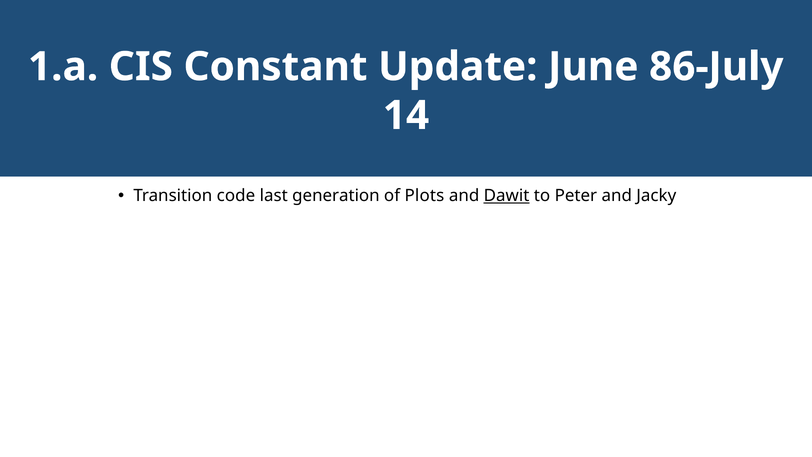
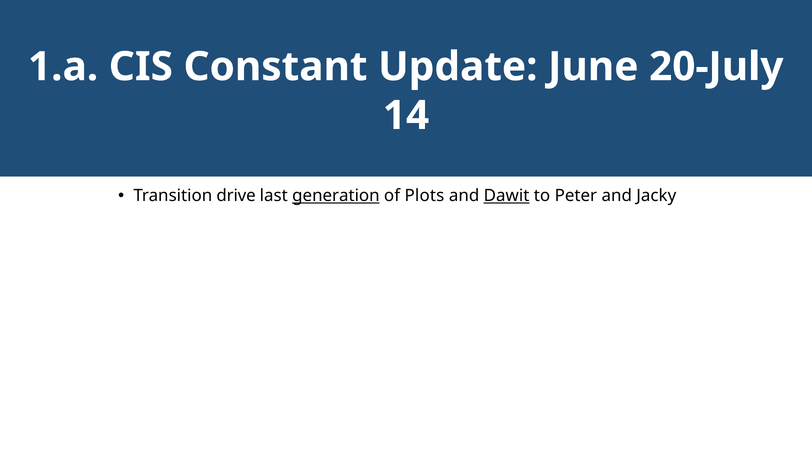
86-July: 86-July -> 20-July
code: code -> drive
generation underline: none -> present
